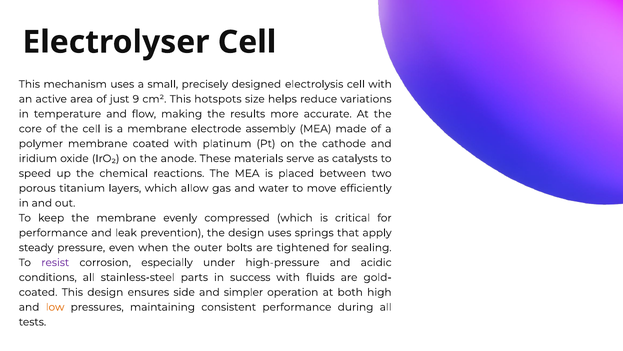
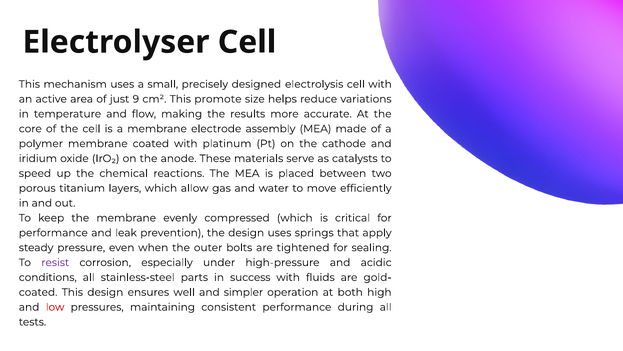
hotspots: hotspots -> promote
side: side -> well
low colour: orange -> red
